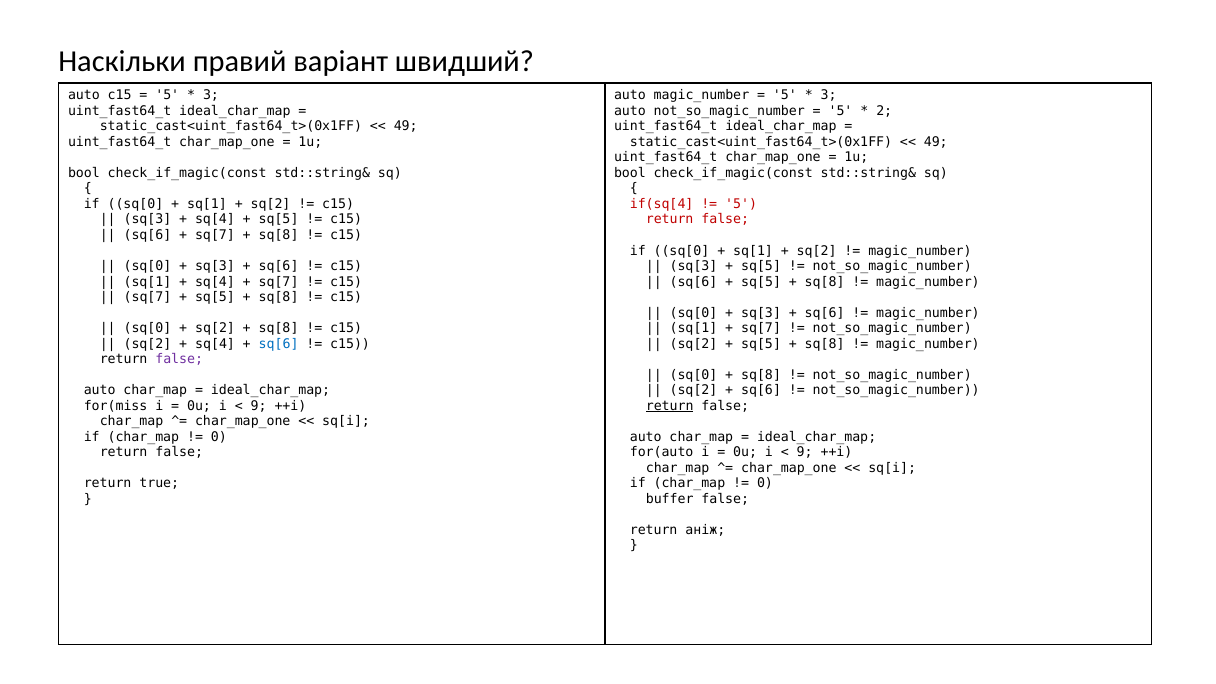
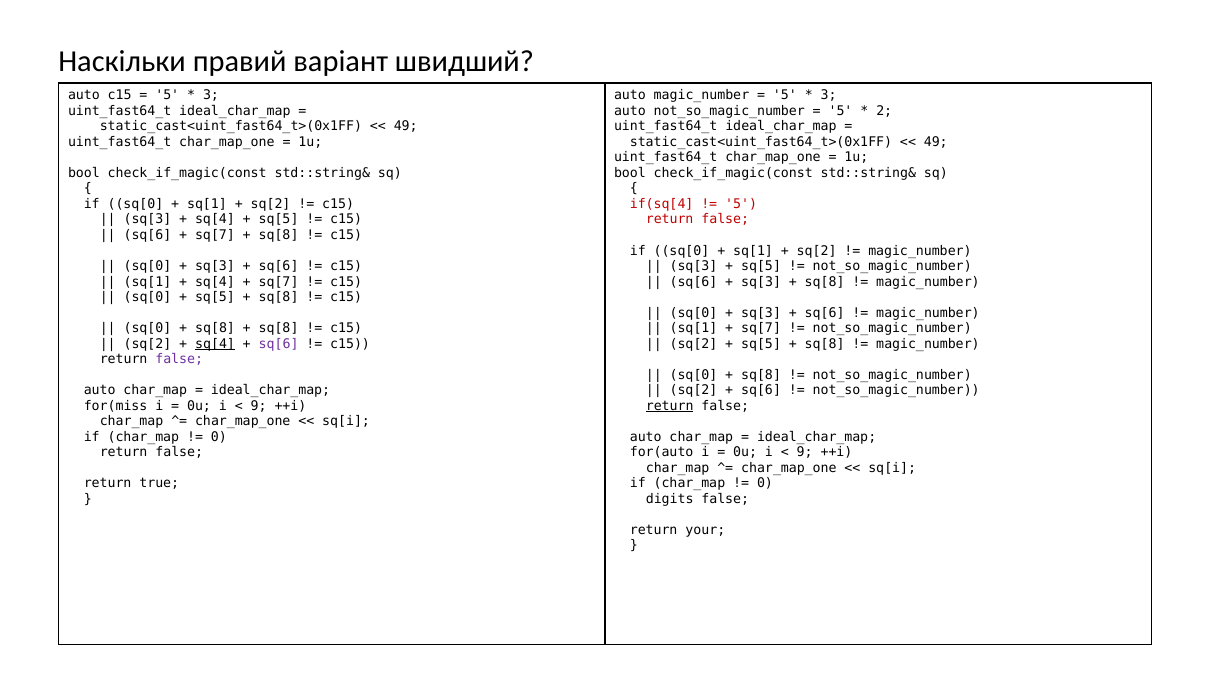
sq[5 at (761, 282): sq[5 -> sq[3
sq[7 at (148, 297): sq[7 -> sq[0
sq[2 at (215, 328): sq[2 -> sq[8
sq[4 at (215, 344) underline: none -> present
sq[6 at (279, 344) colour: blue -> purple
buffer: buffer -> digits
аніж: аніж -> your
